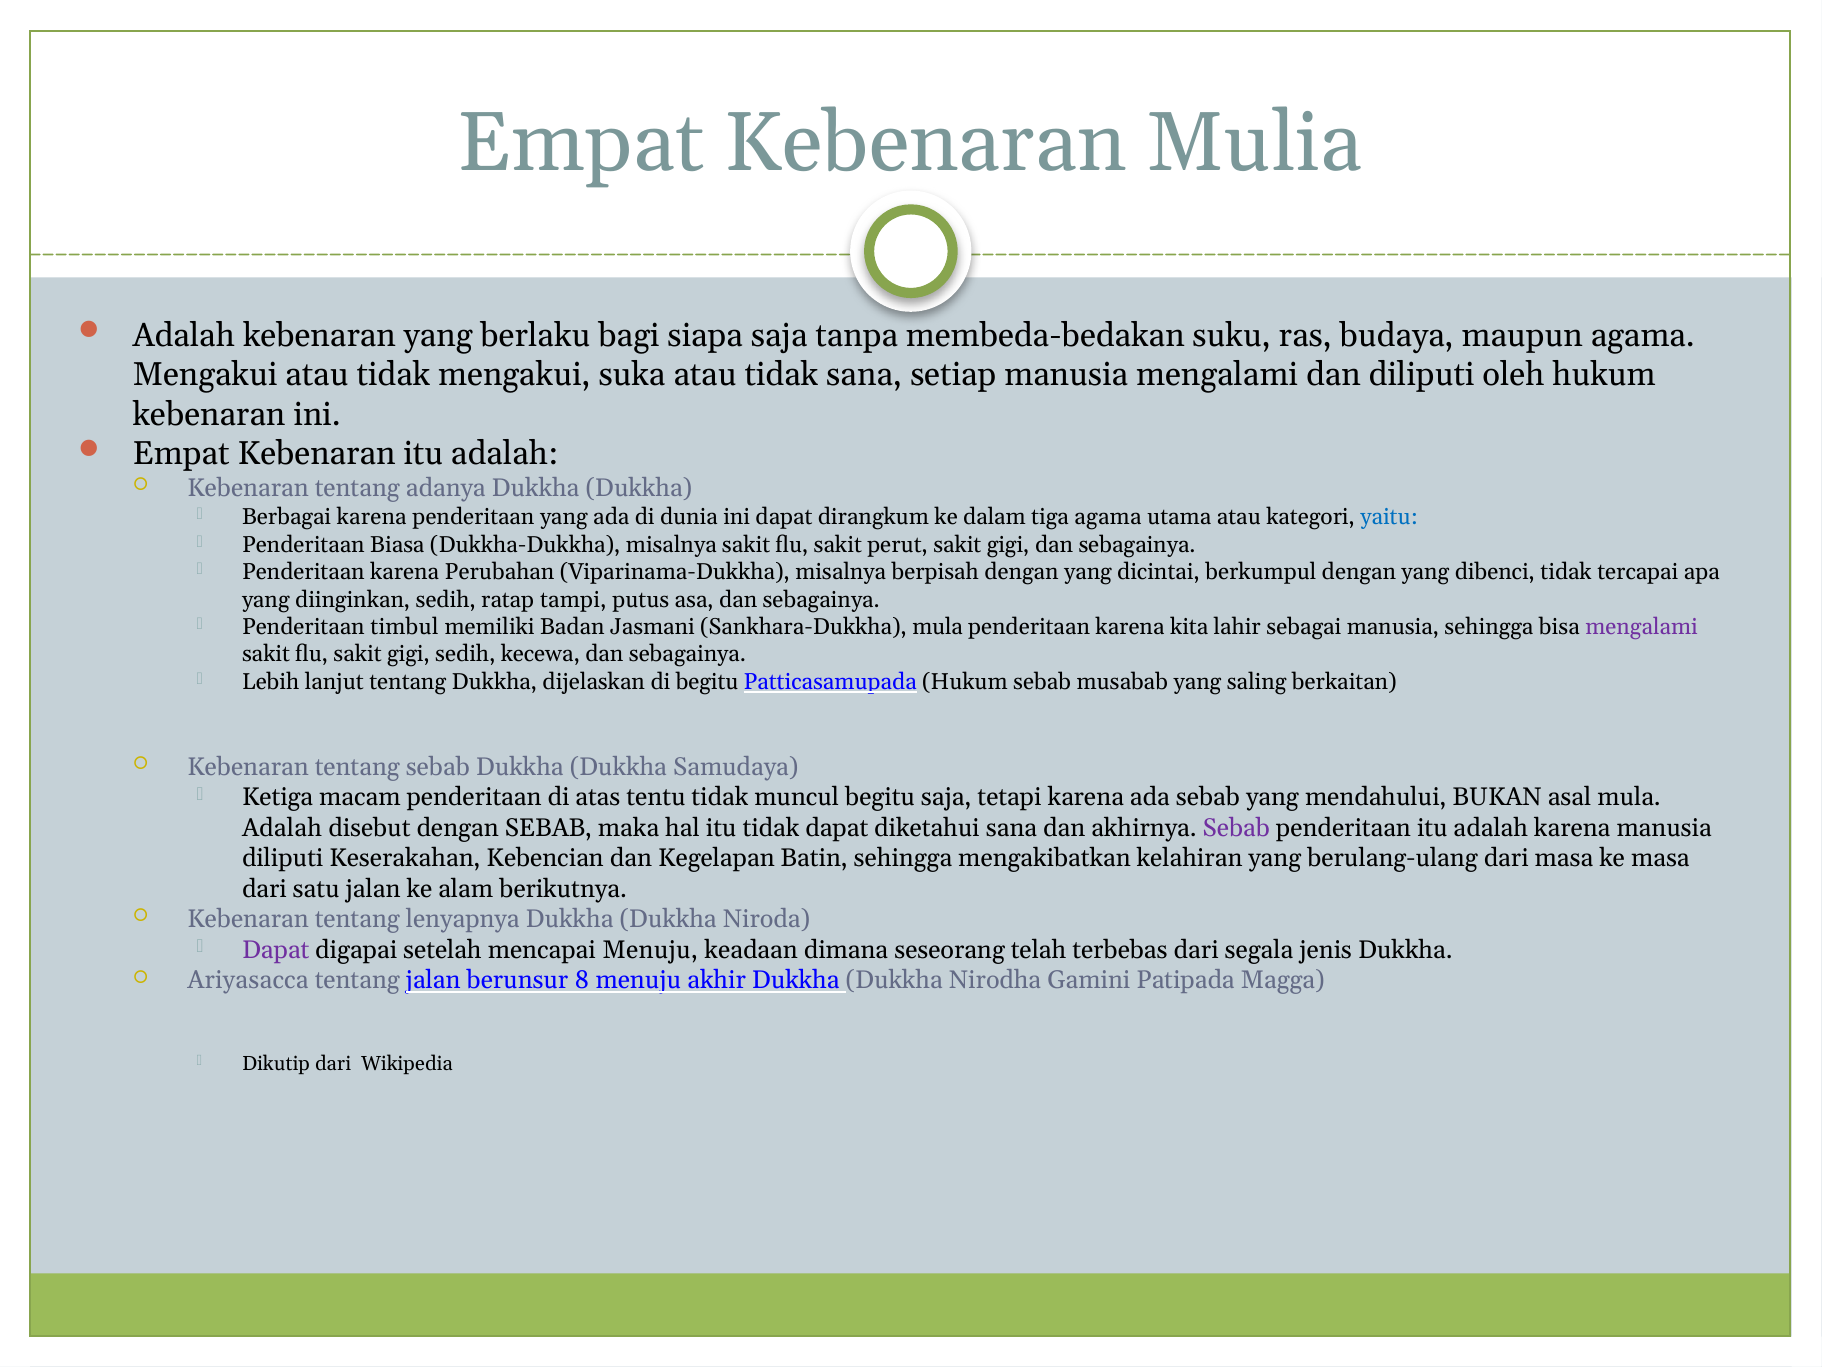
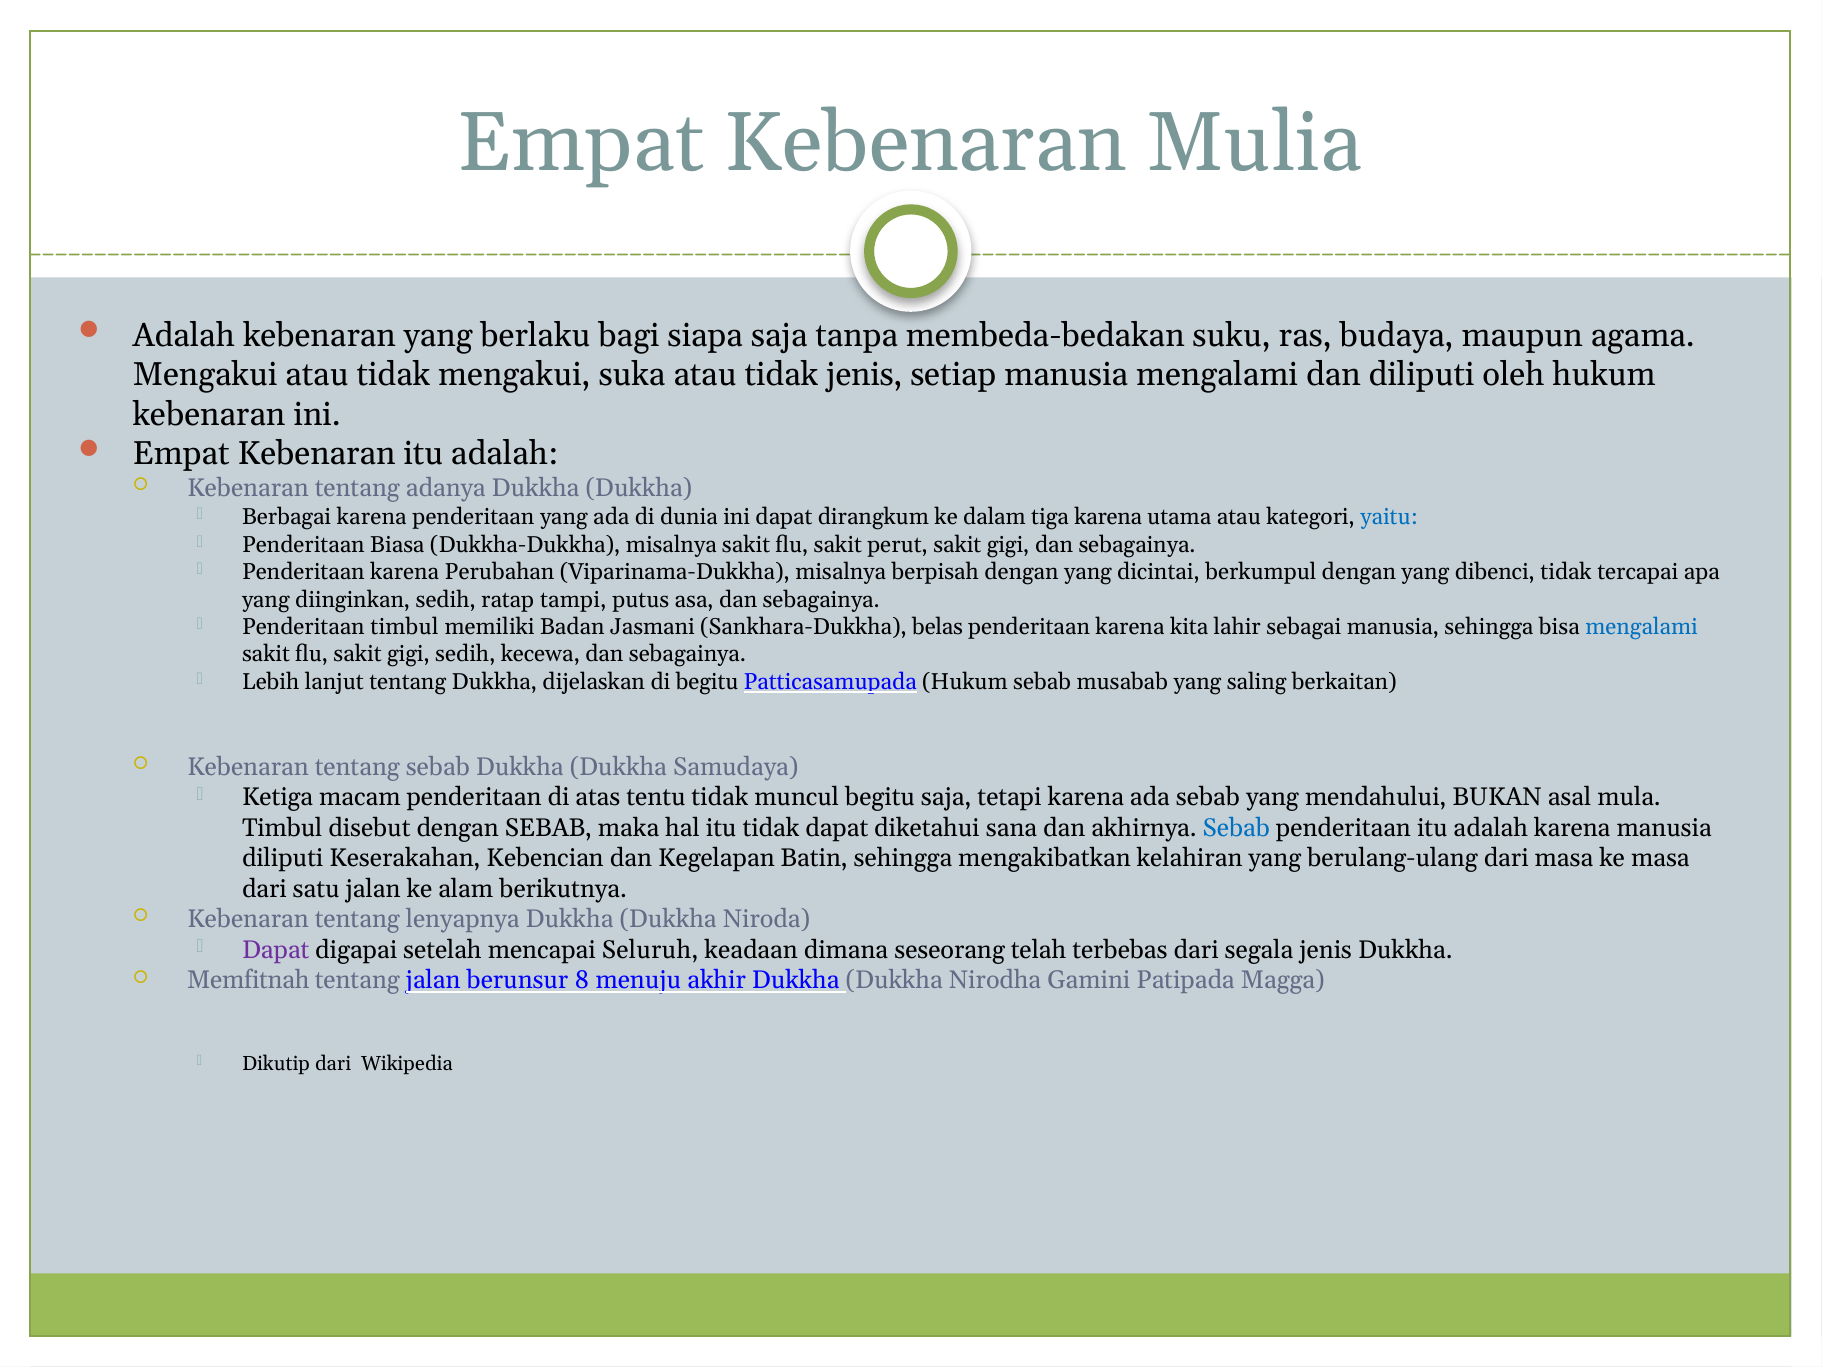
tidak sana: sana -> jenis
tiga agama: agama -> karena
Sankhara-Dukkha mula: mula -> belas
mengalami at (1642, 627) colour: purple -> blue
Adalah at (282, 828): Adalah -> Timbul
Sebab at (1236, 828) colour: purple -> blue
mencapai Menuju: Menuju -> Seluruh
Ariyasacca: Ariyasacca -> Memfitnah
